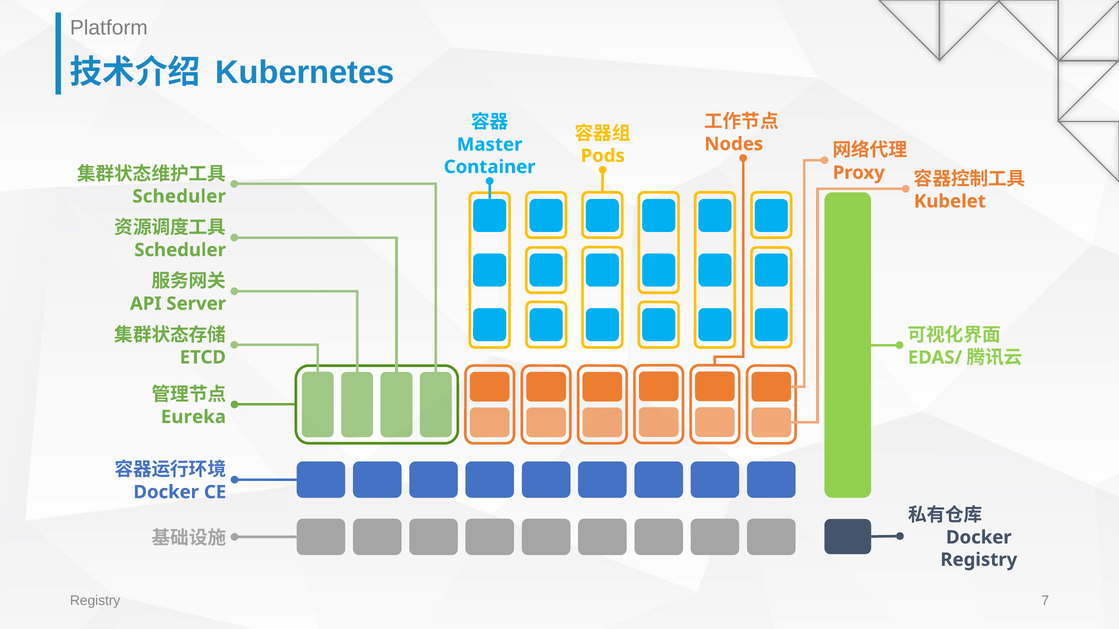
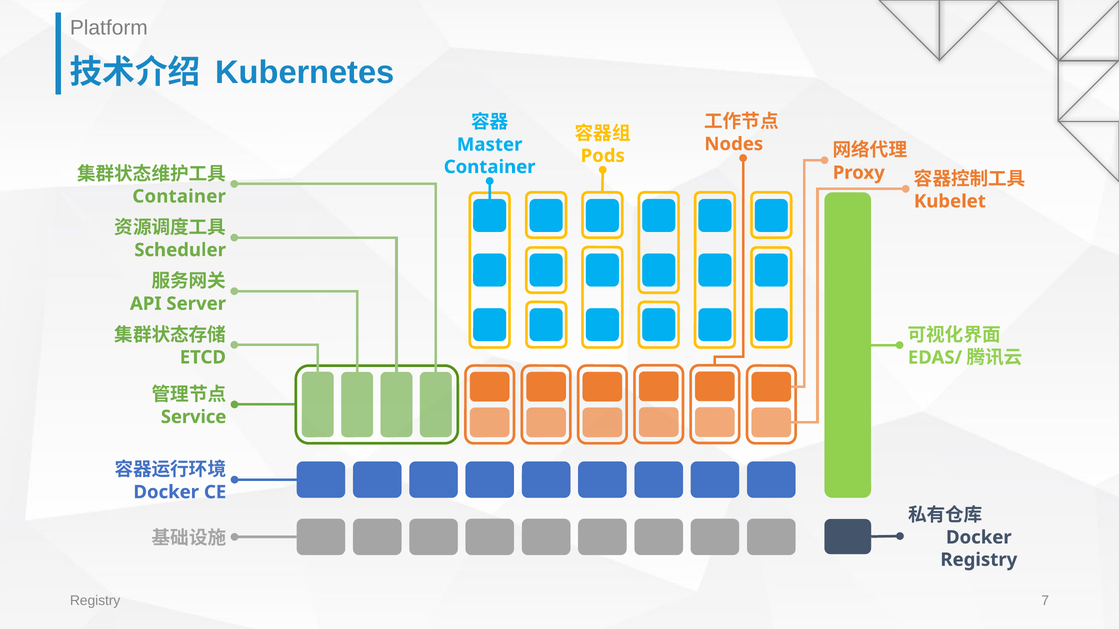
Scheduler at (179, 197): Scheduler -> Container
Eureka: Eureka -> Service
